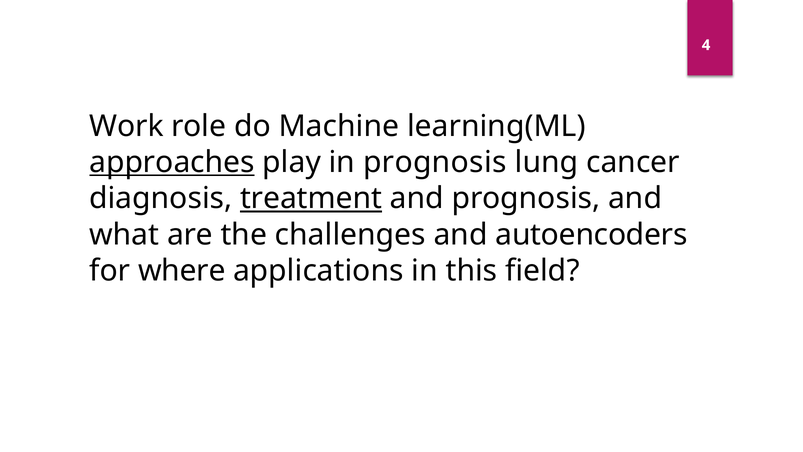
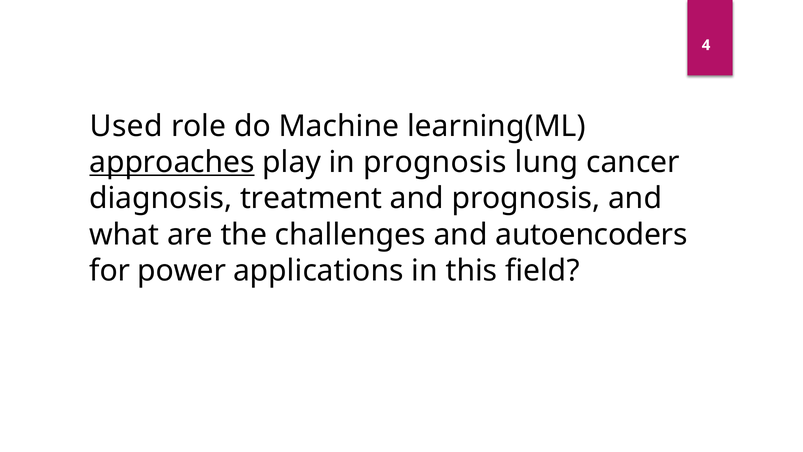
Work: Work -> Used
treatment underline: present -> none
where: where -> power
